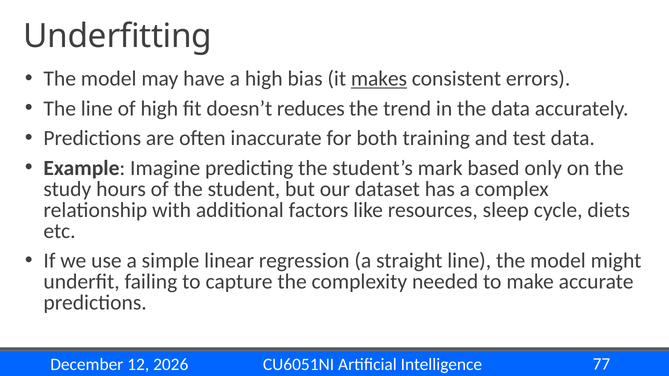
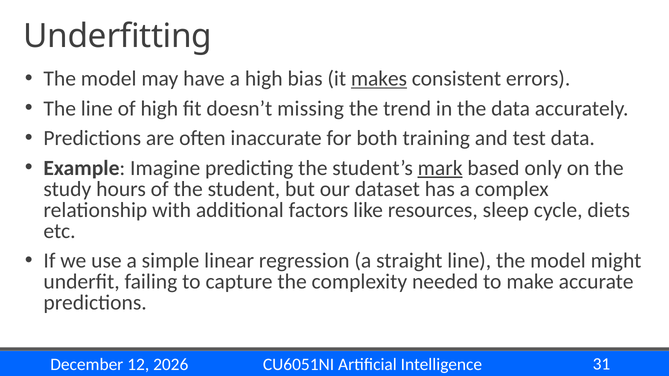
reduces: reduces -> missing
mark underline: none -> present
77: 77 -> 31
